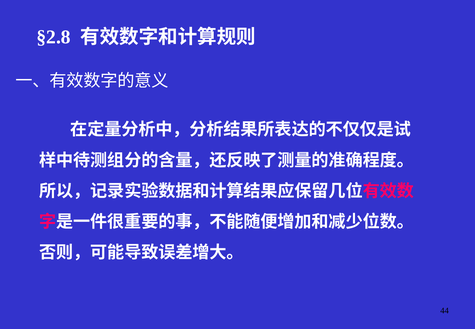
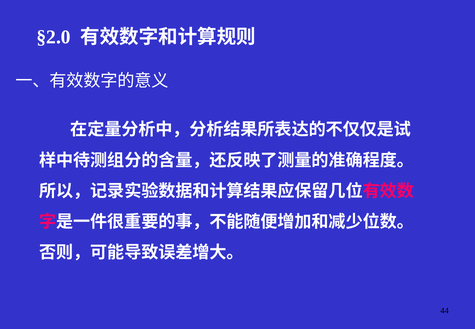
§2.8: §2.8 -> §2.0
